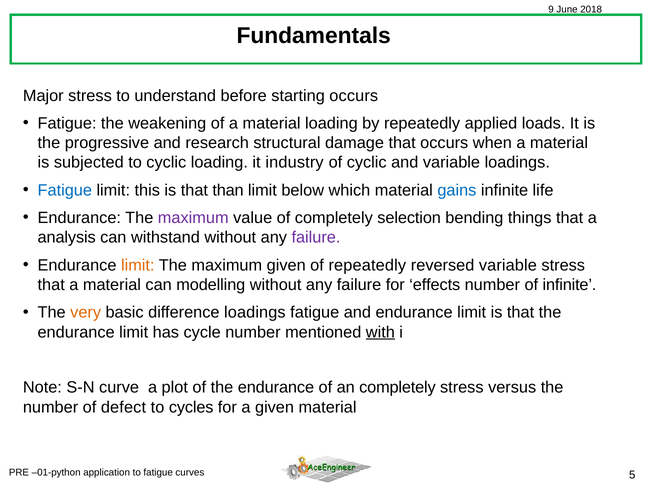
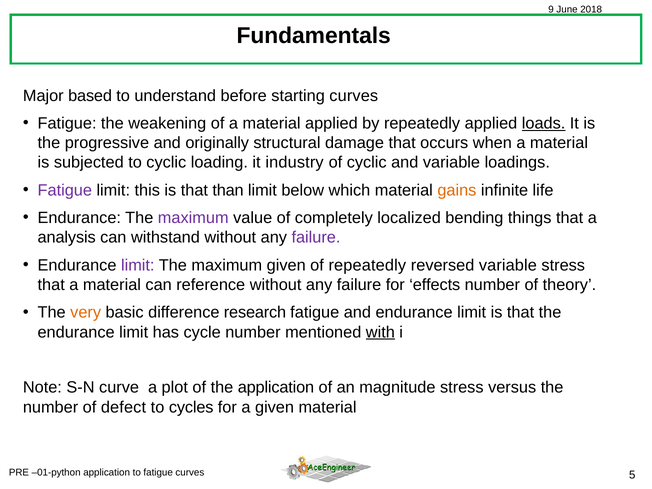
Major stress: stress -> based
starting occurs: occurs -> curves
material loading: loading -> applied
loads underline: none -> present
research: research -> originally
Fatigue at (65, 190) colour: blue -> purple
gains colour: blue -> orange
selection: selection -> localized
limit at (138, 265) colour: orange -> purple
modelling: modelling -> reference
of infinite: infinite -> theory
difference loadings: loadings -> research
of the endurance: endurance -> application
an completely: completely -> magnitude
